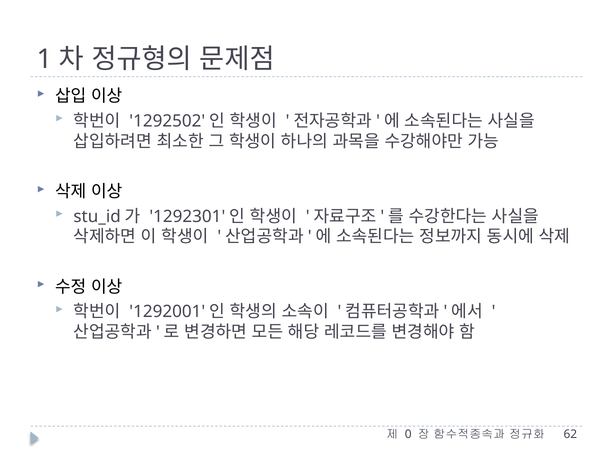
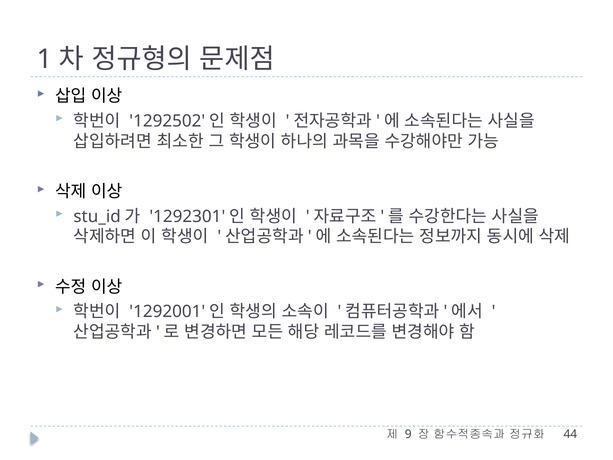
0: 0 -> 9
62: 62 -> 44
